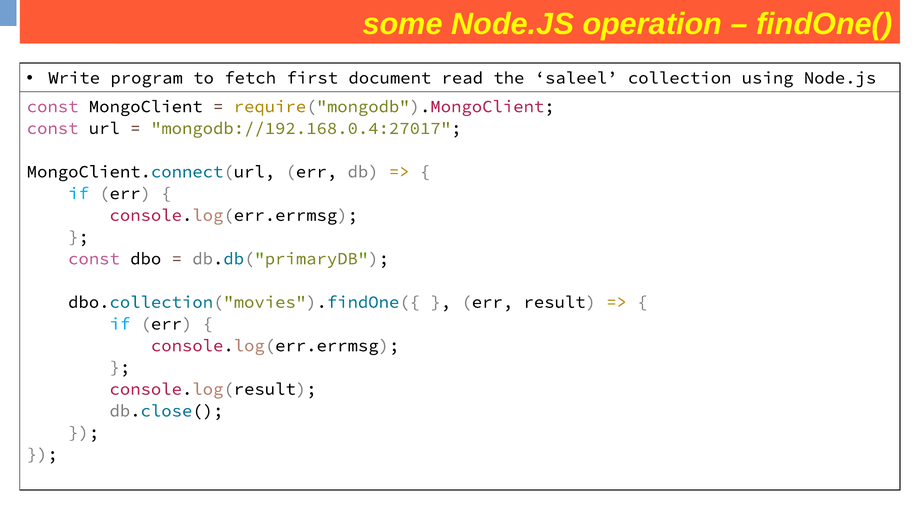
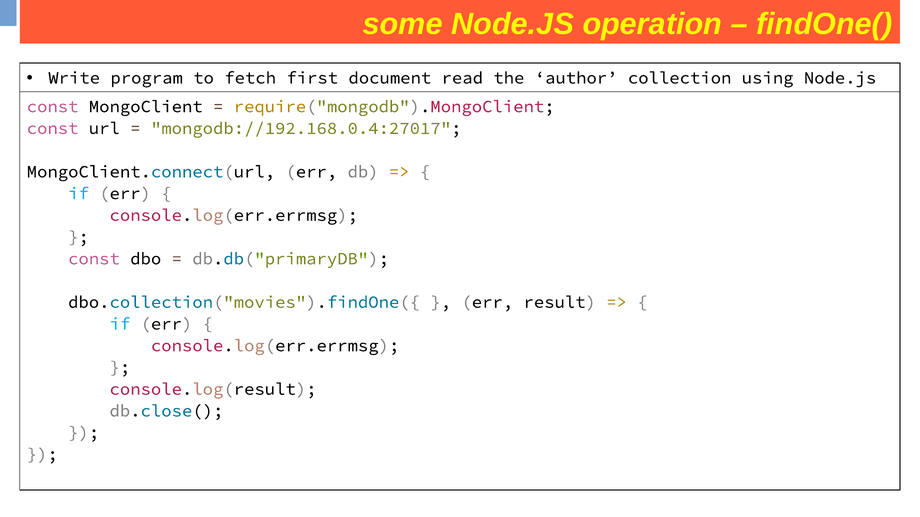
saleel: saleel -> author
